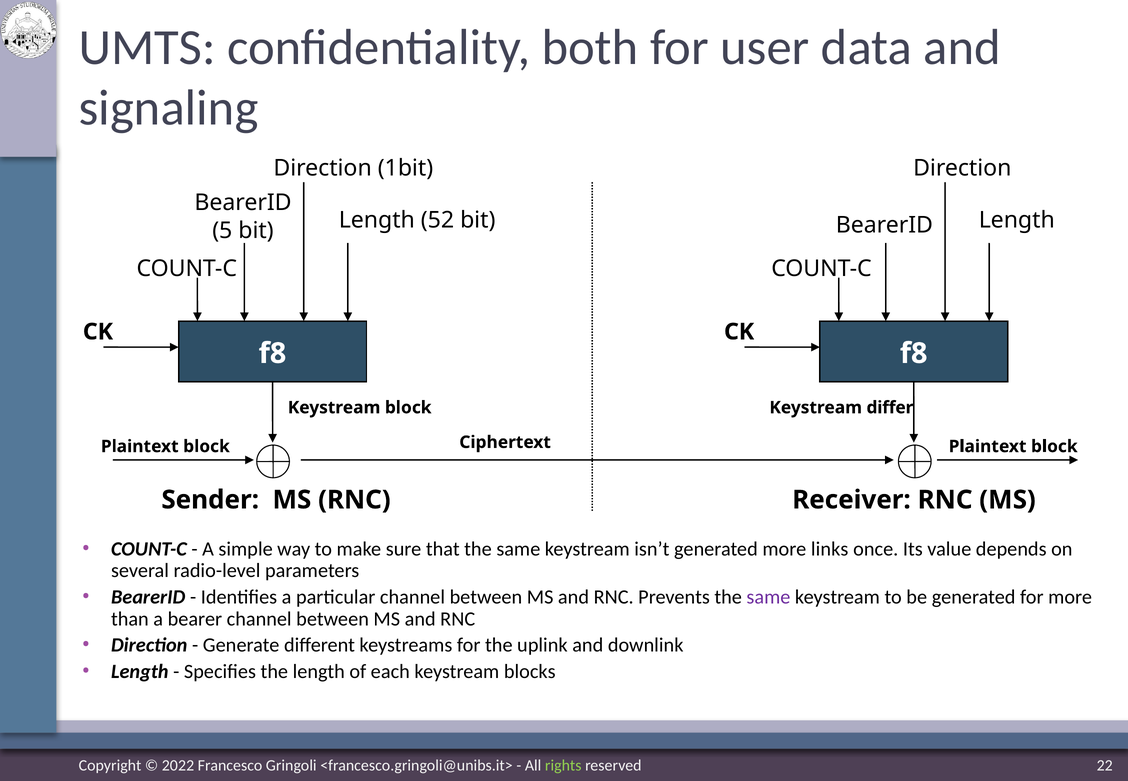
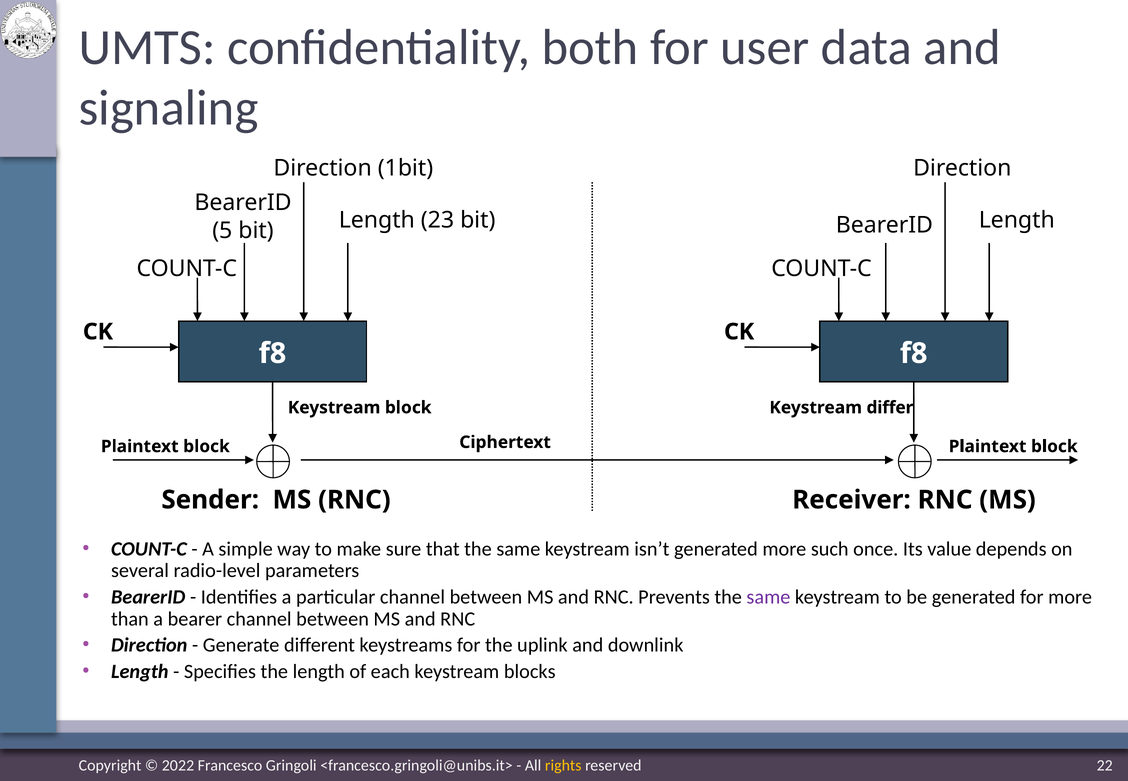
52: 52 -> 23
links: links -> such
rights colour: light green -> yellow
